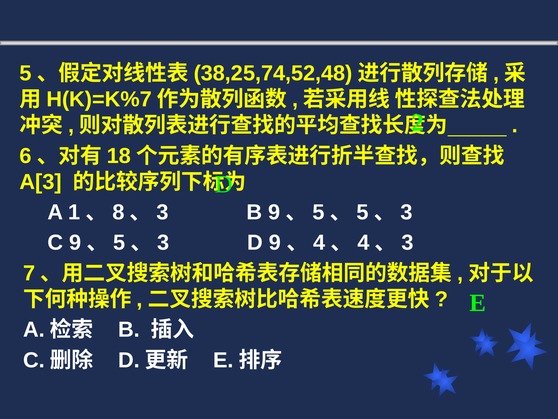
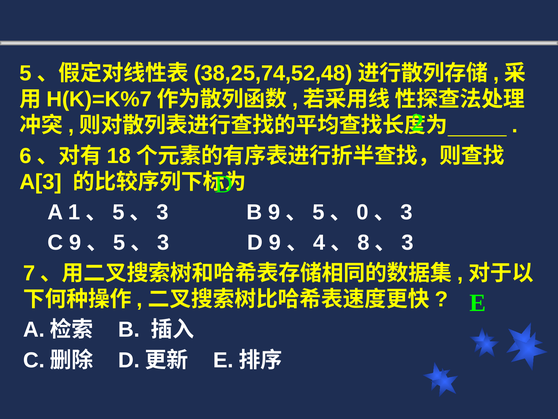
8 at (118, 212): 8 -> 5
5 at (363, 212): 5 -> 0
4 at (363, 243): 4 -> 8
